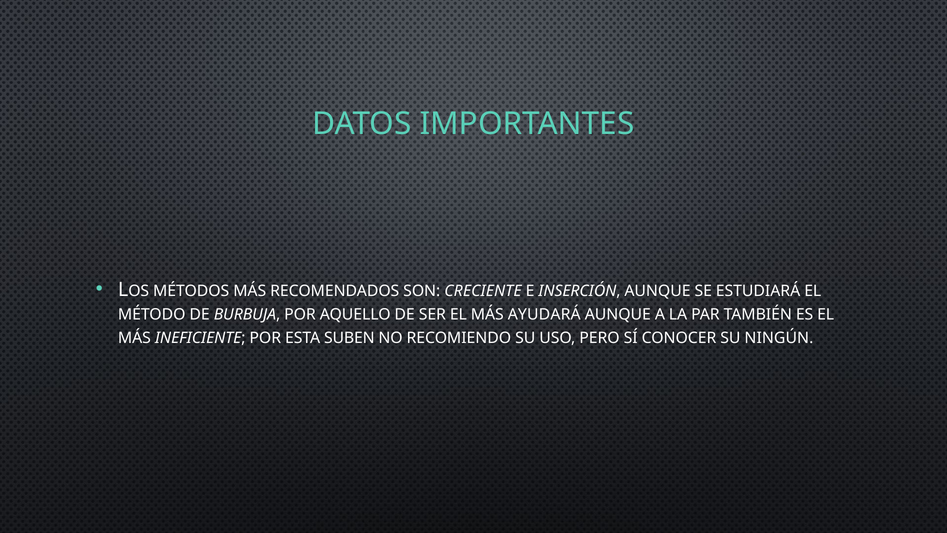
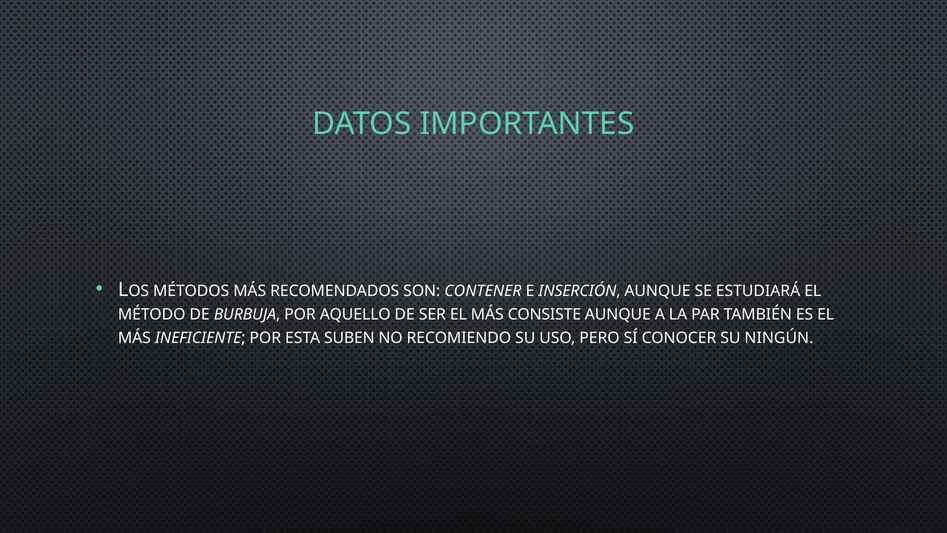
CRECIENTE: CRECIENTE -> CONTENER
AYUDARÁ: AYUDARÁ -> CONSISTE
